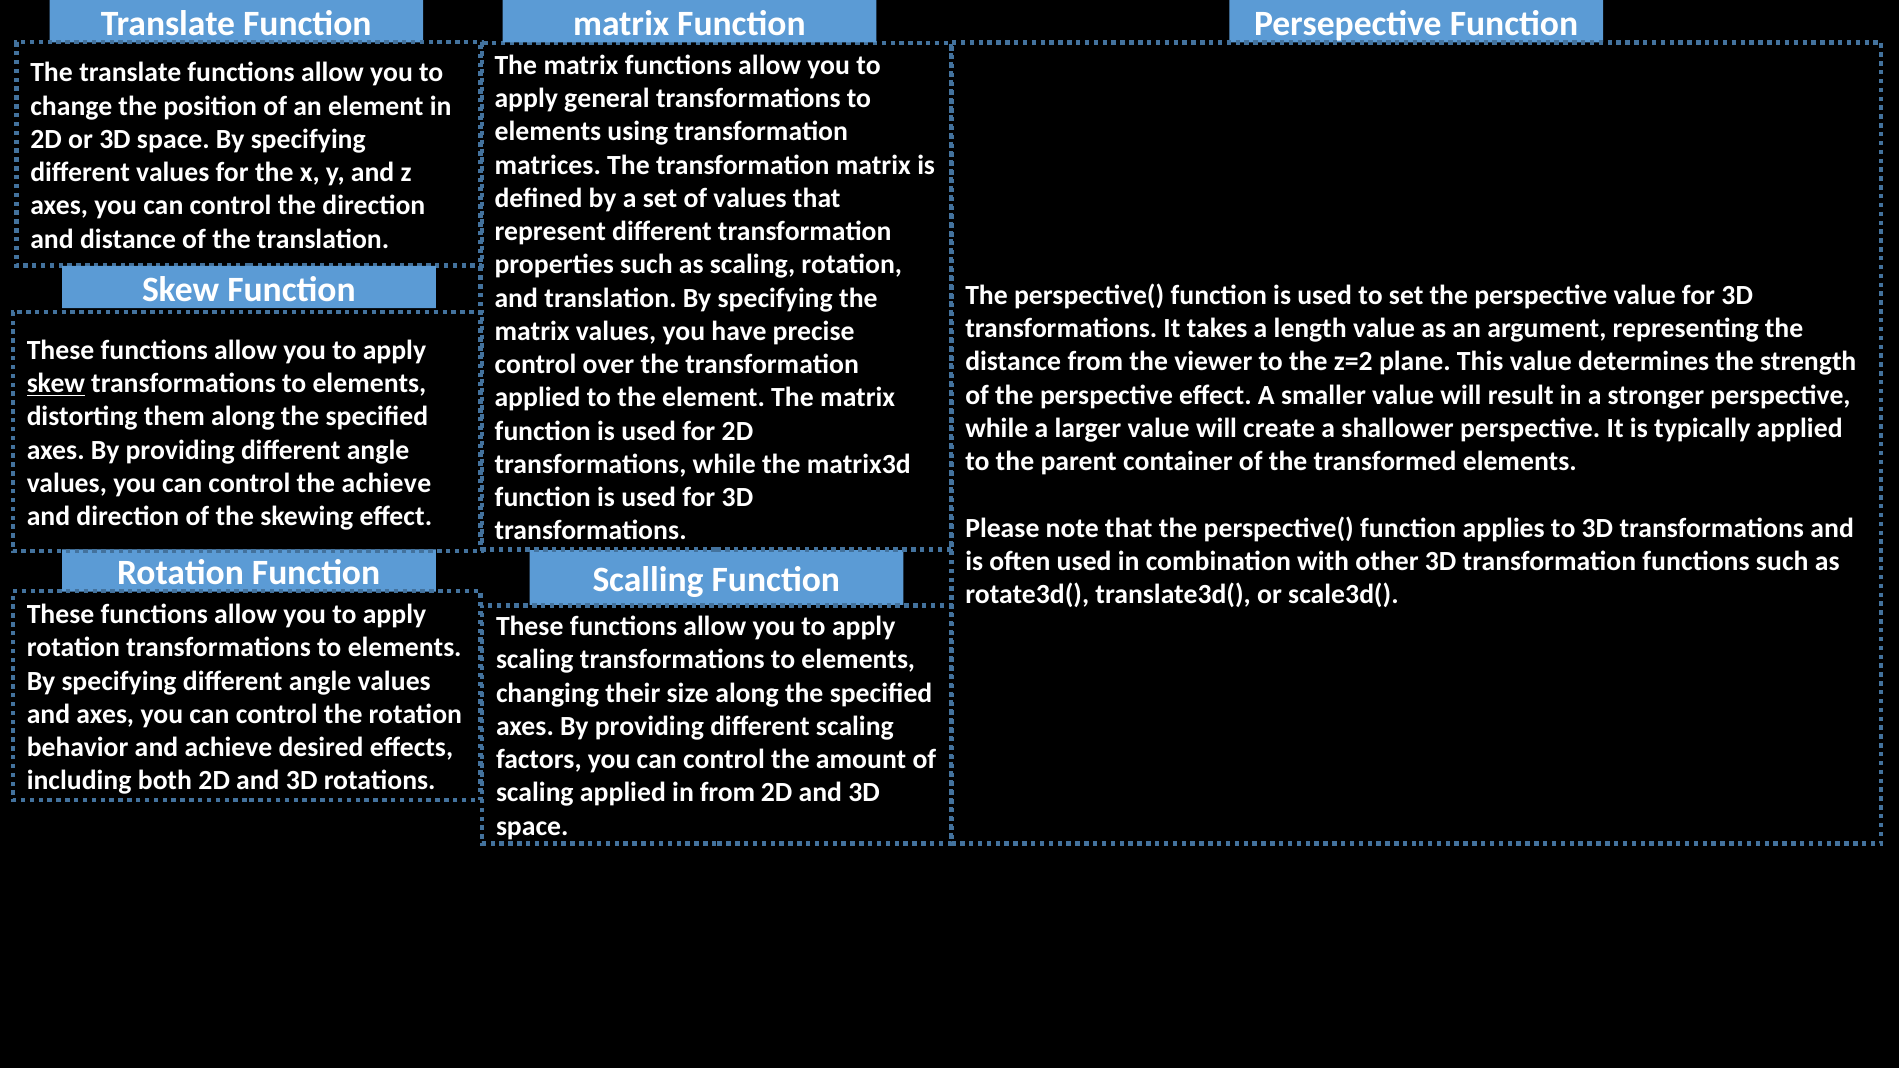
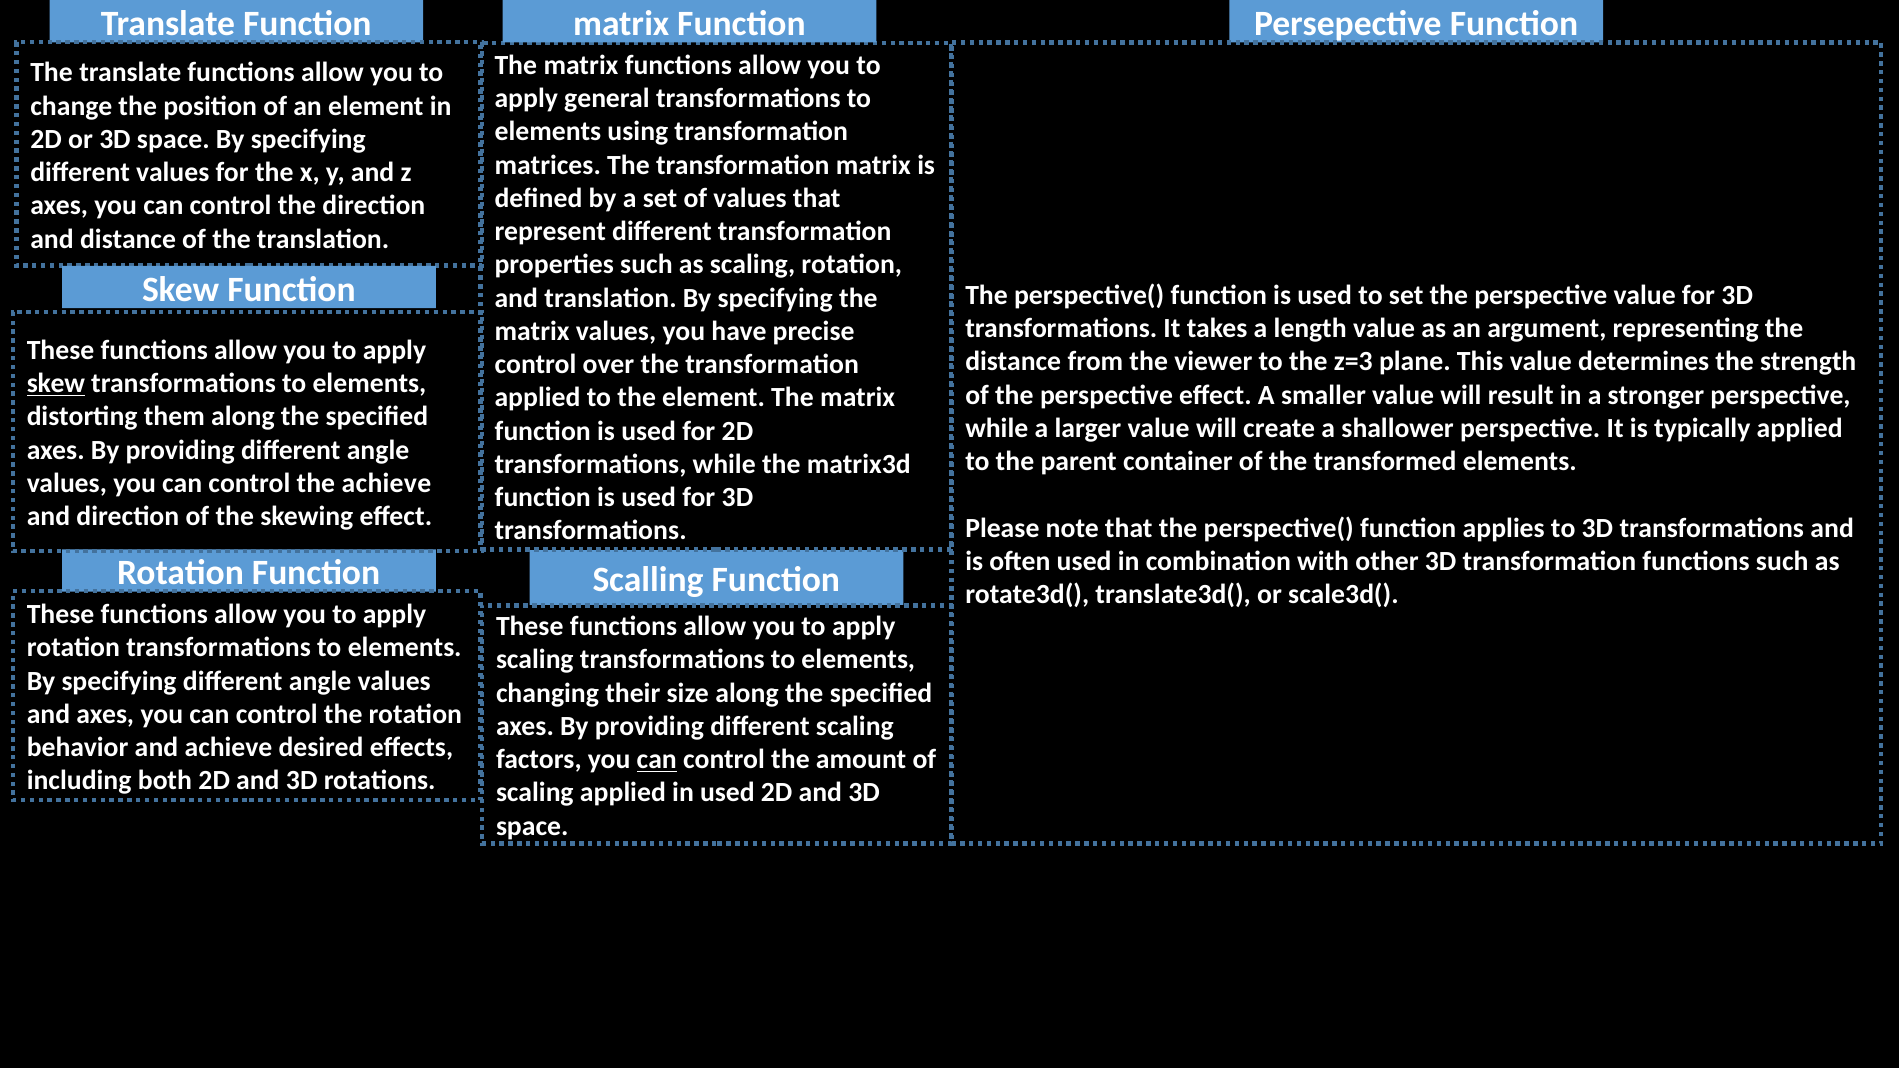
z=2: z=2 -> z=3
can at (657, 760) underline: none -> present
in from: from -> used
